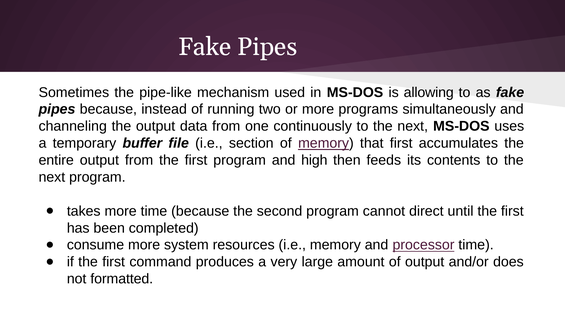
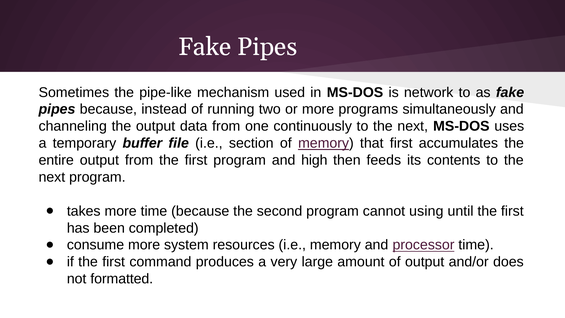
allowing: allowing -> network
direct: direct -> using
